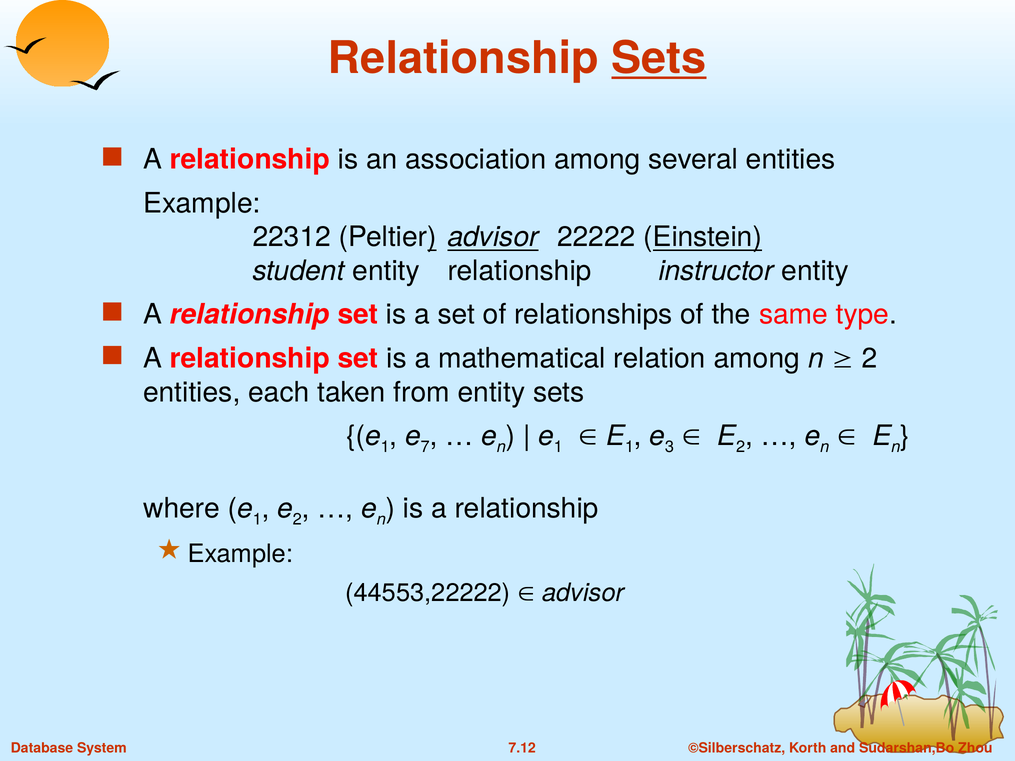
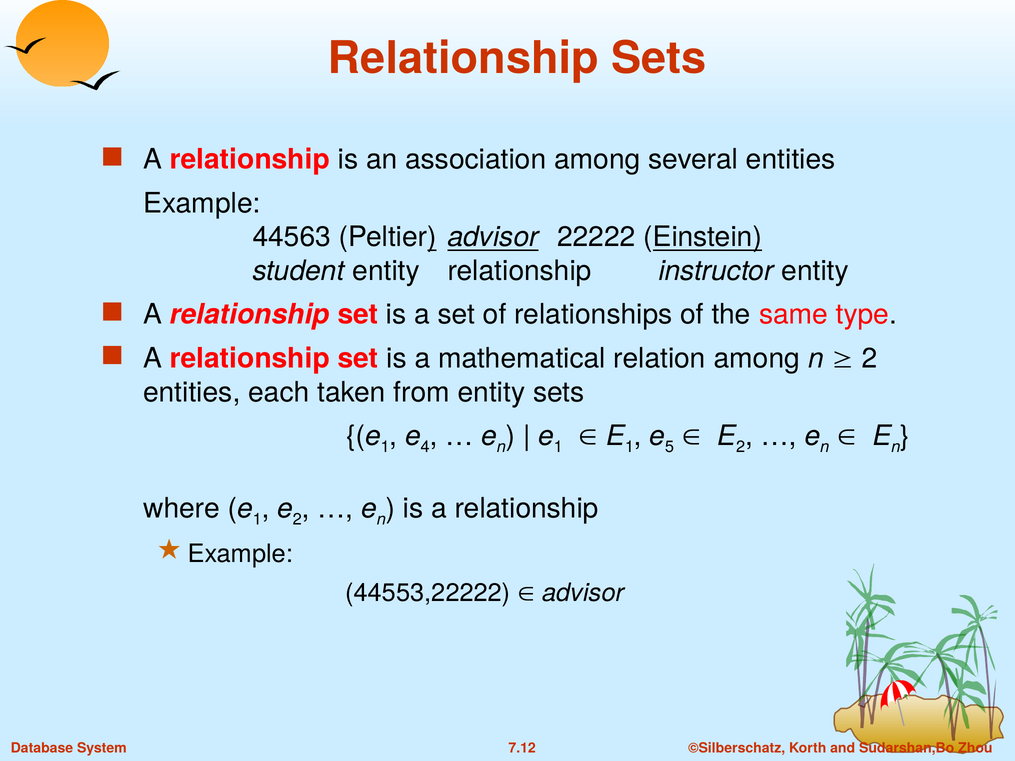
Sets at (659, 58) underline: present -> none
22312: 22312 -> 44563
7: 7 -> 4
3: 3 -> 5
